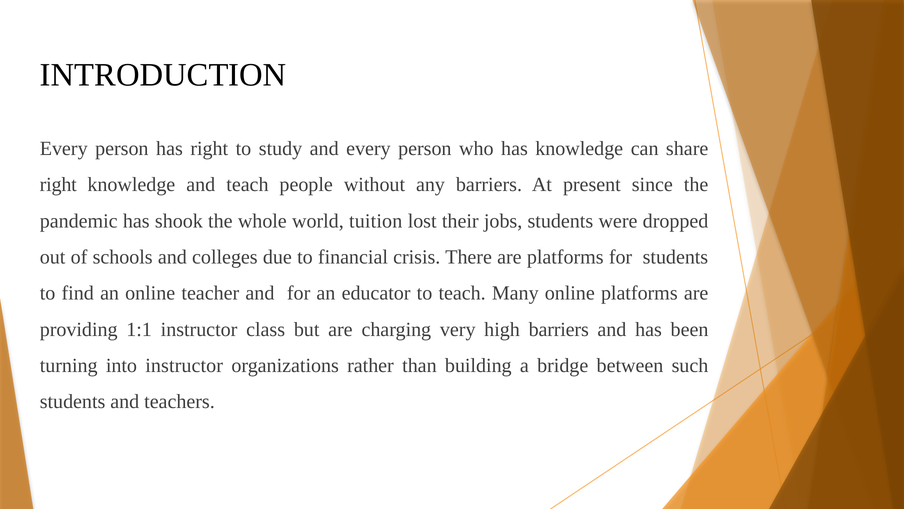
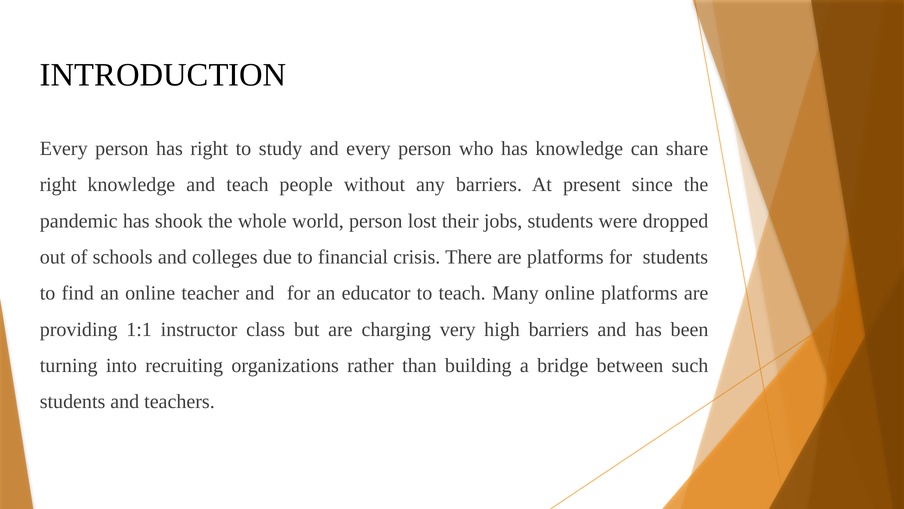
world tuition: tuition -> person
into instructor: instructor -> recruiting
